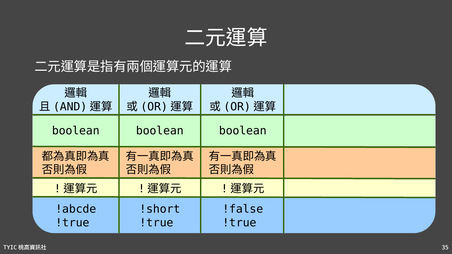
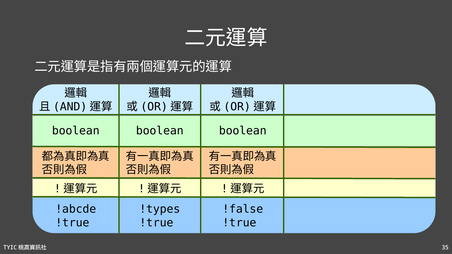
!short: !short -> !types
